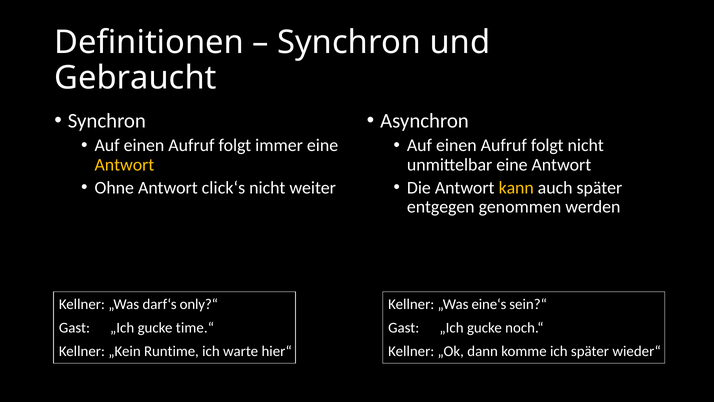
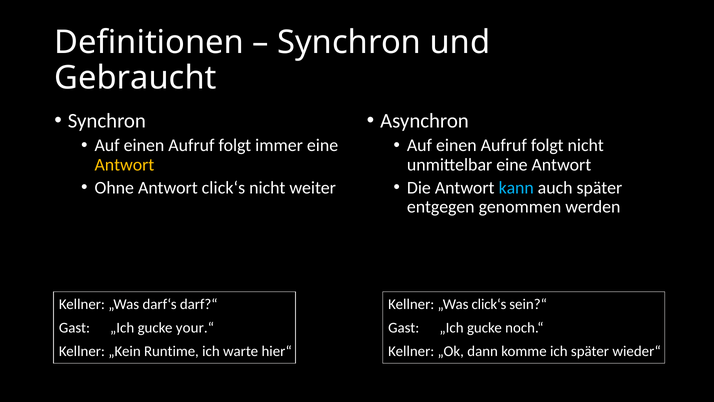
kann colour: yellow -> light blue
only?“: only?“ -> darf?“
„Was eine‘s: eine‘s -> click‘s
time.“: time.“ -> your.“
